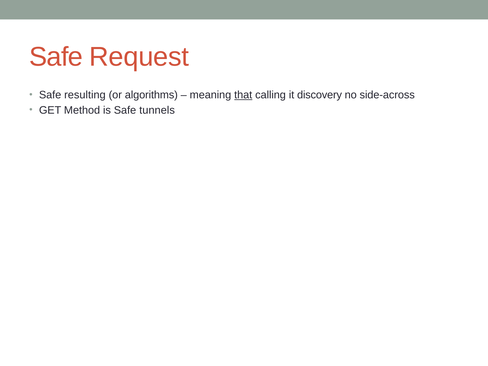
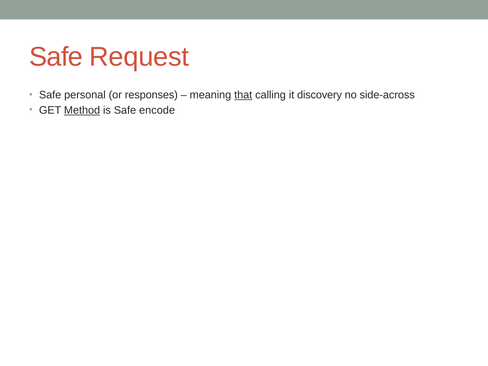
resulting: resulting -> personal
algorithms: algorithms -> responses
Method underline: none -> present
tunnels: tunnels -> encode
